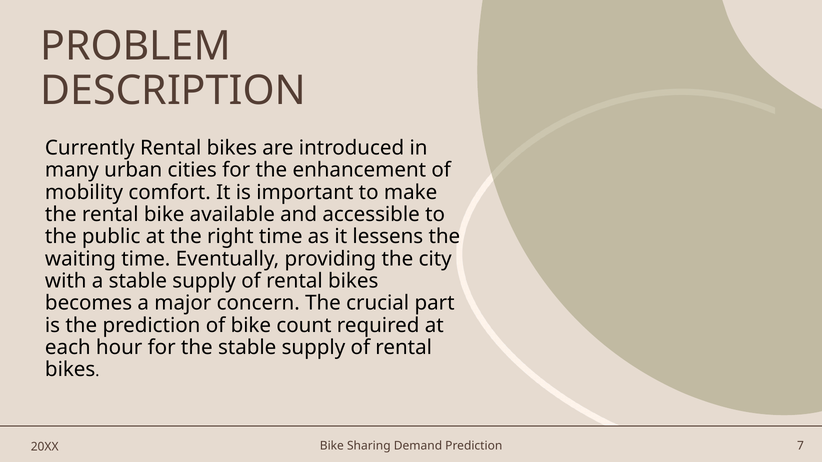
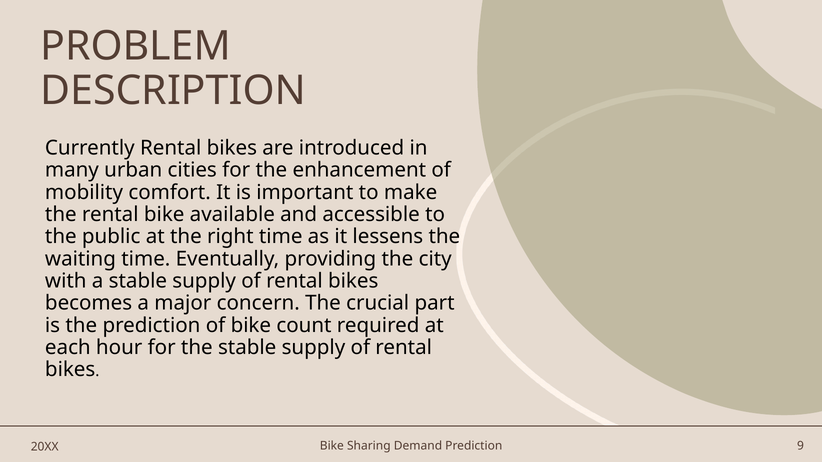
7: 7 -> 9
